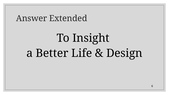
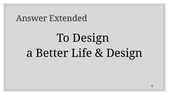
To Insight: Insight -> Design
